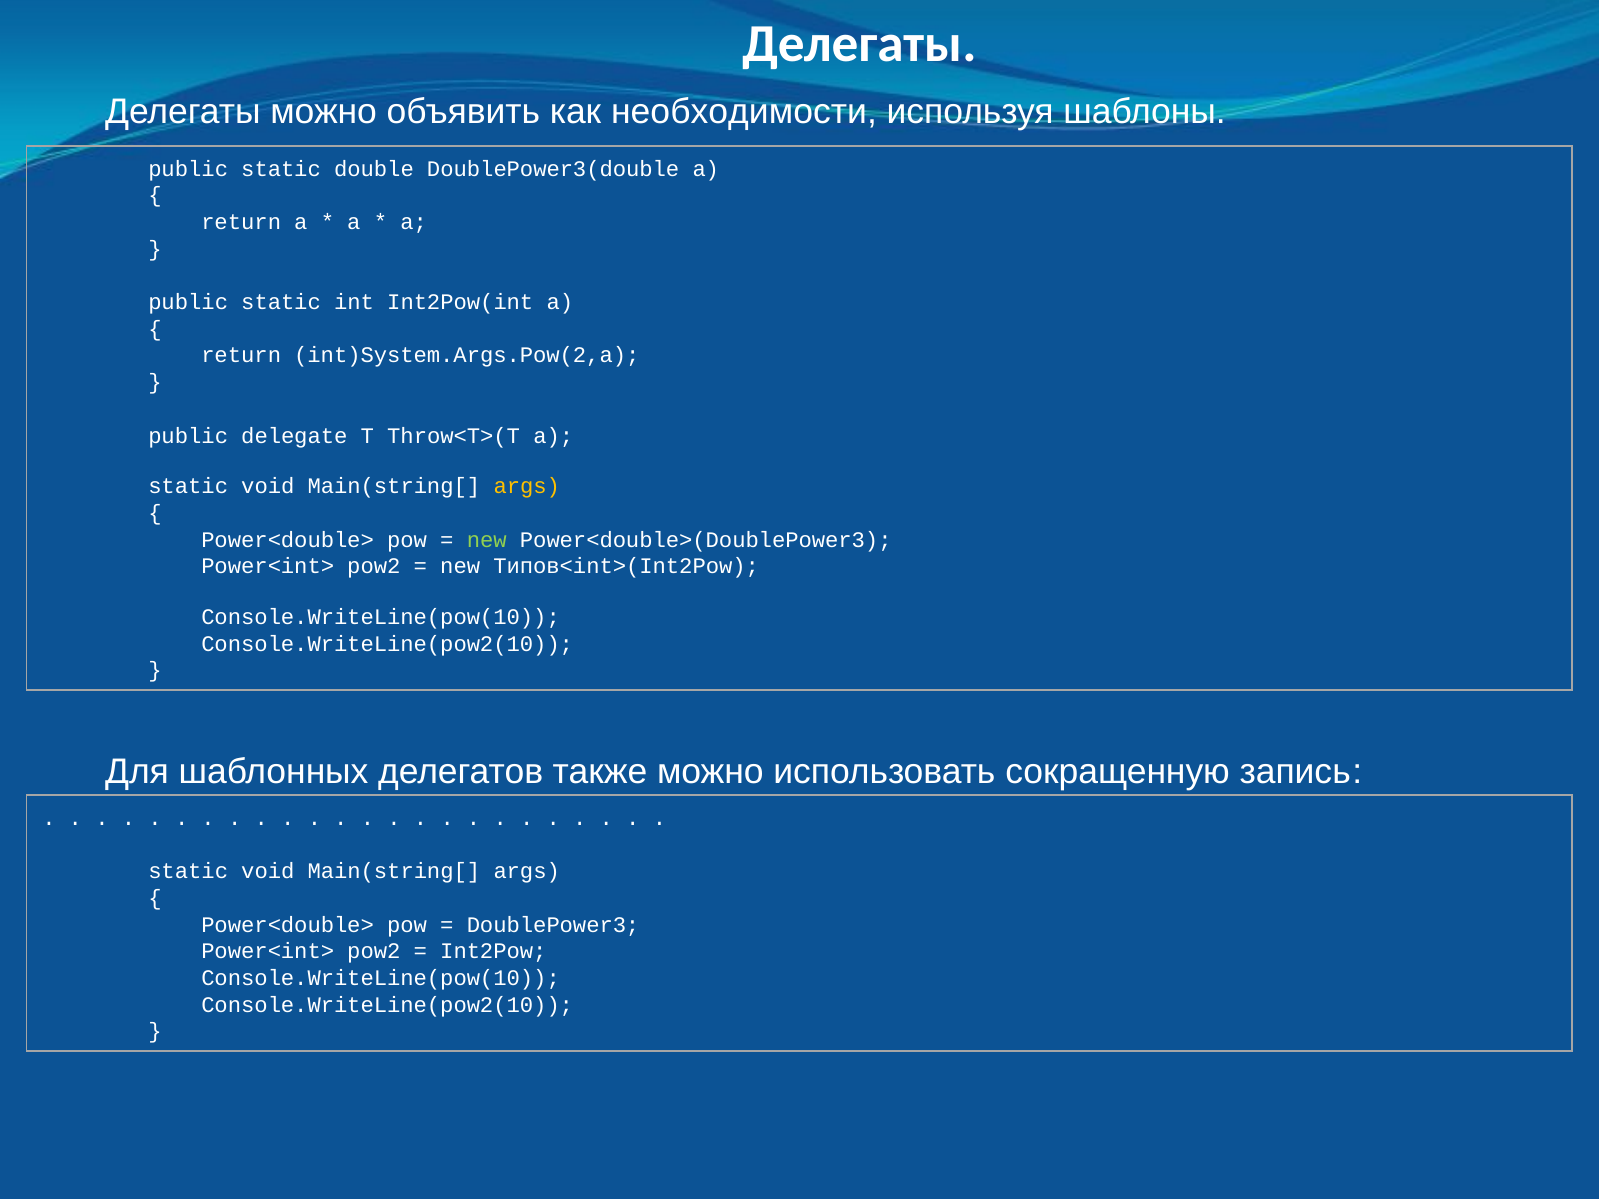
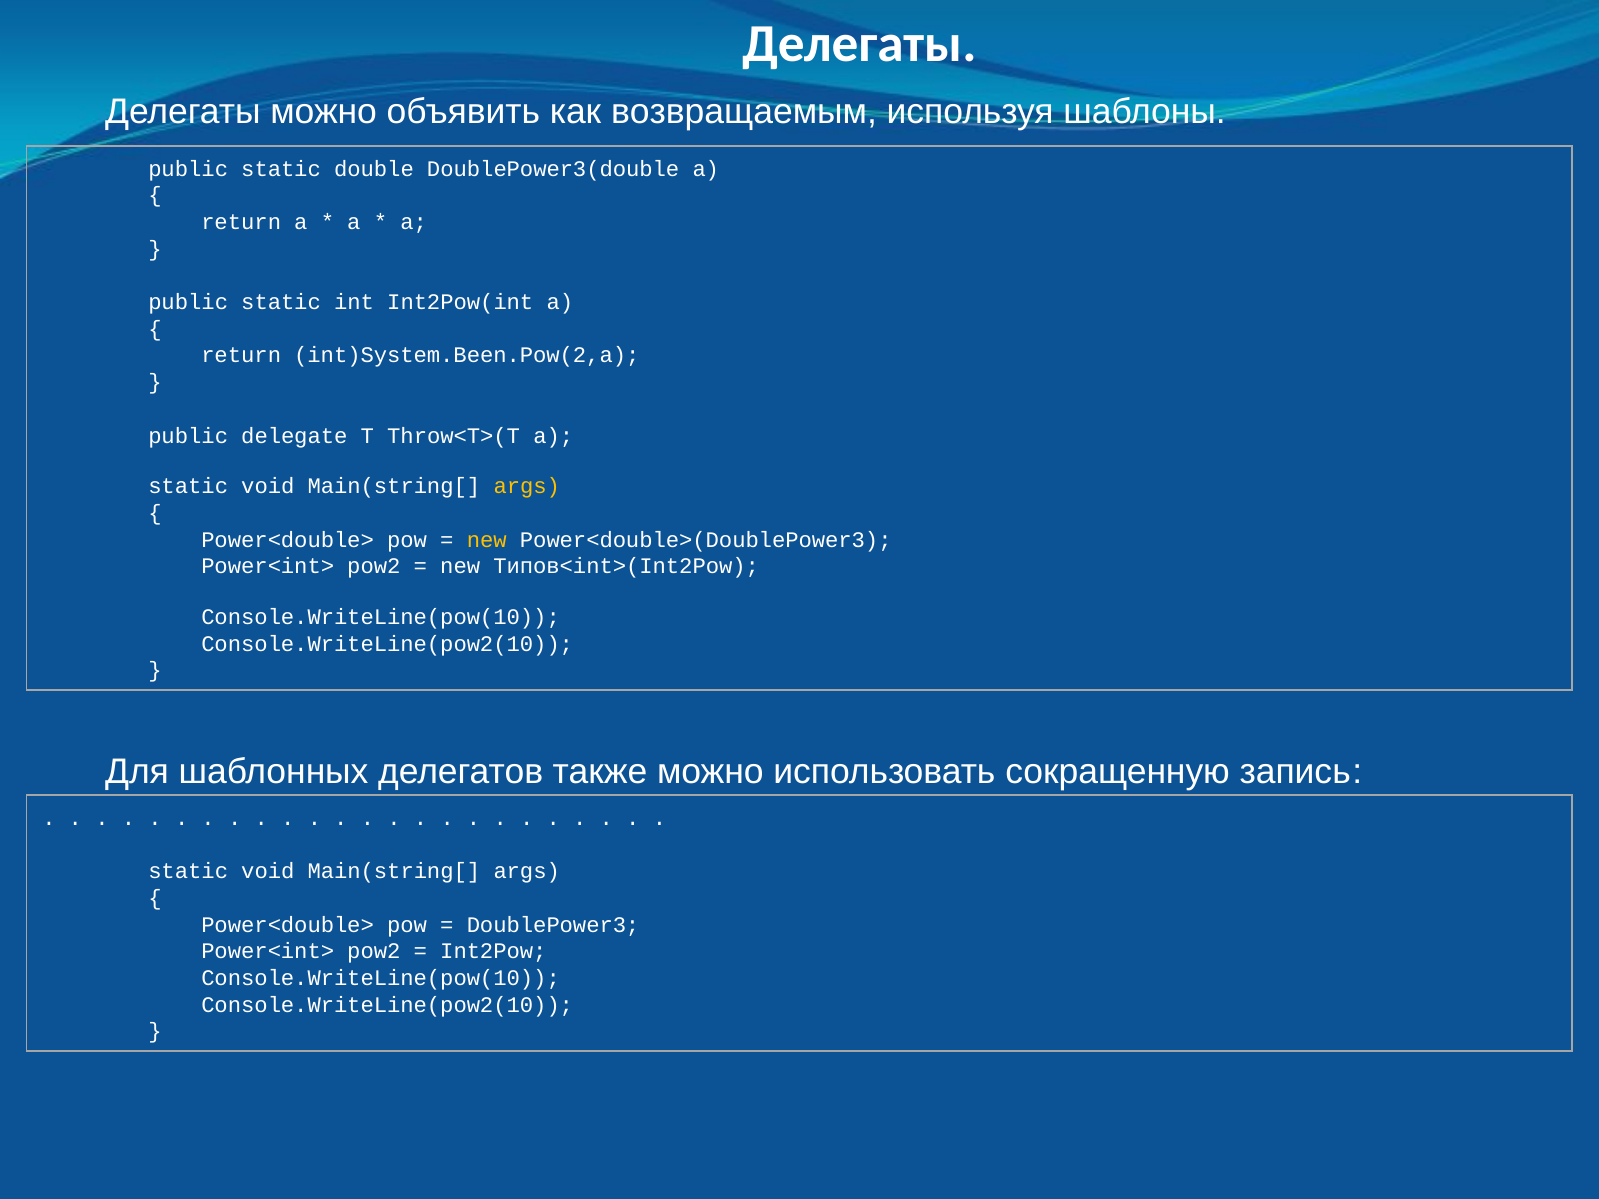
необходимости: необходимости -> возвращаемым
int)System.Args.Pow(2,a: int)System.Args.Pow(2,a -> int)System.Been.Pow(2,a
new at (487, 540) colour: light green -> yellow
